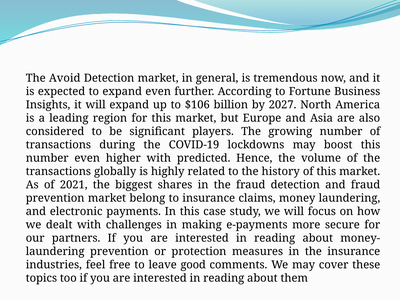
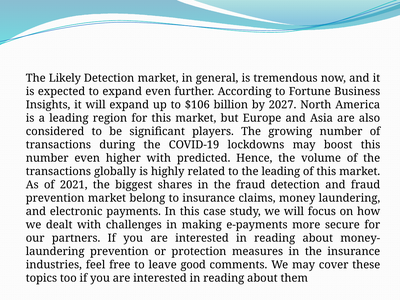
Avoid: Avoid -> Likely
the history: history -> leading
